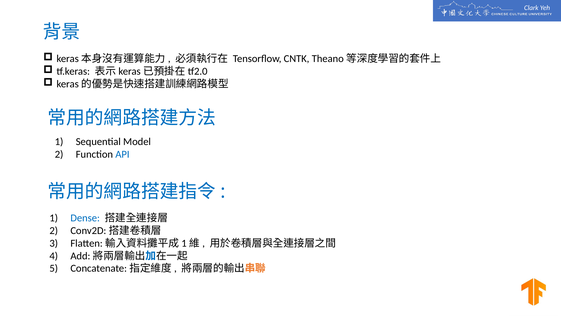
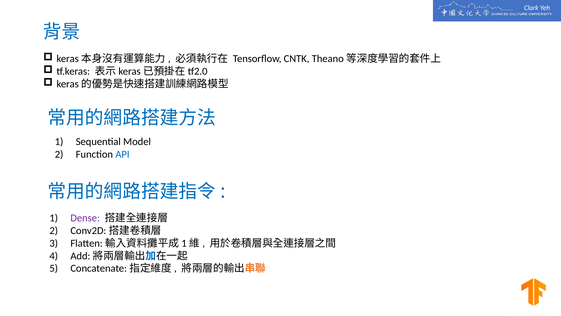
Dense colour: blue -> purple
